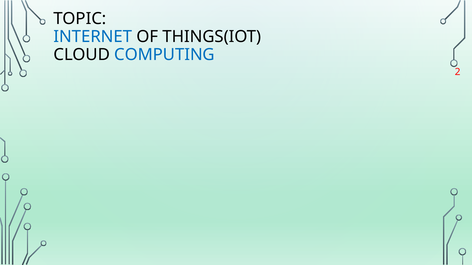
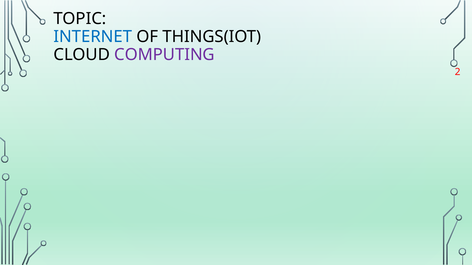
COMPUTING colour: blue -> purple
